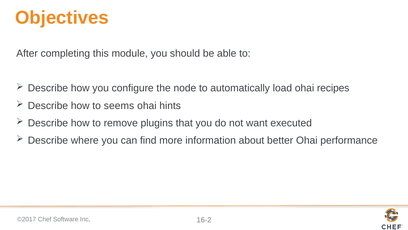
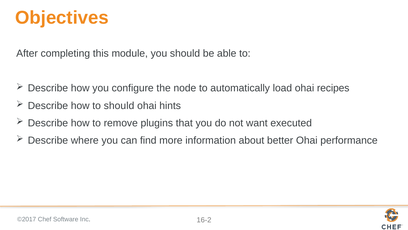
to seems: seems -> should
